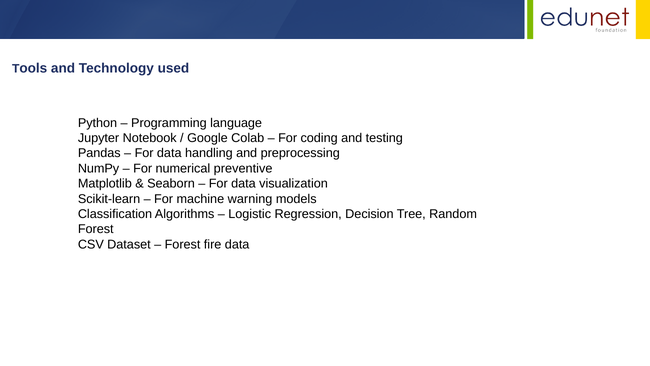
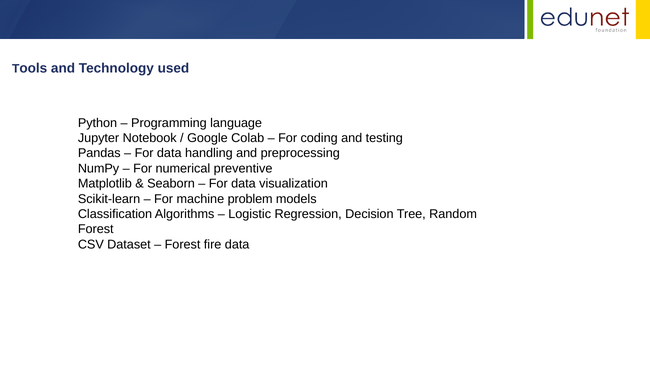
warning: warning -> problem
